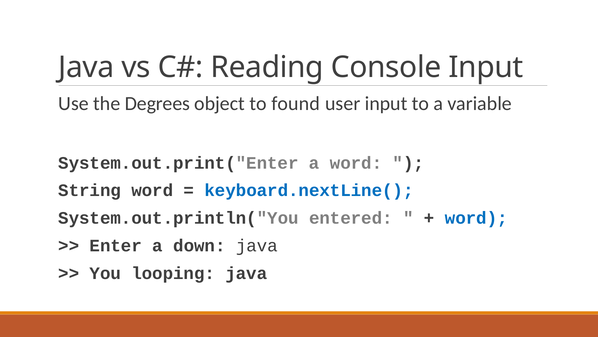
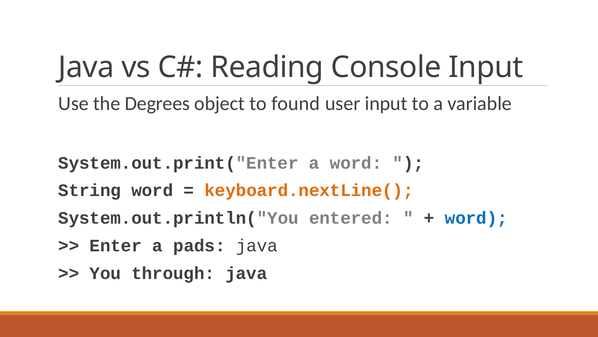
keyboard.nextLine( colour: blue -> orange
down: down -> pads
looping: looping -> through
